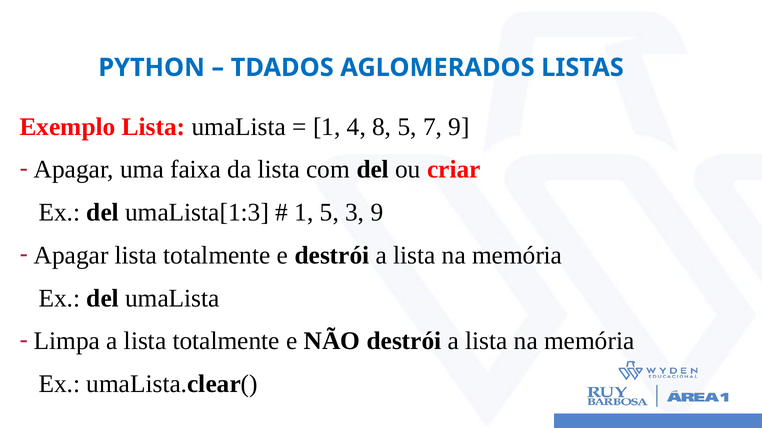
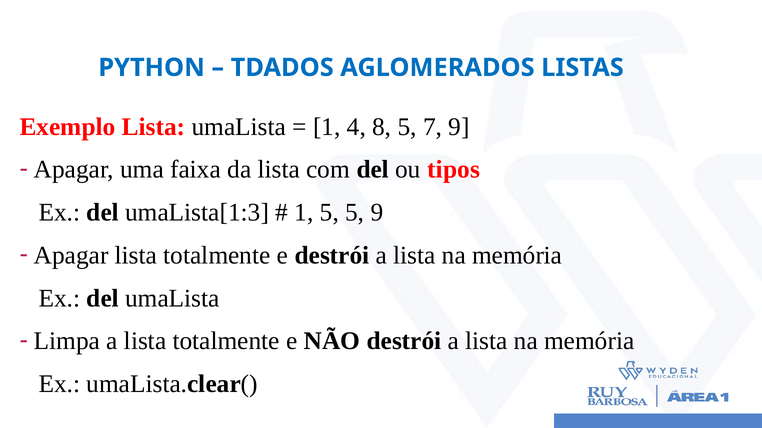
criar: criar -> tipos
5 3: 3 -> 5
